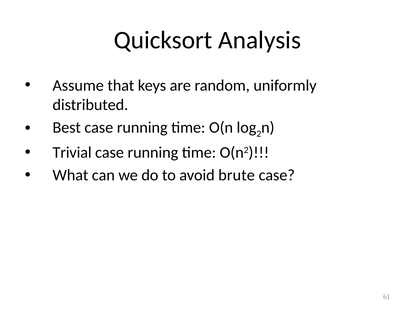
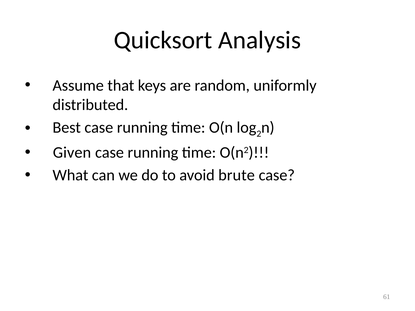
Trivial: Trivial -> Given
